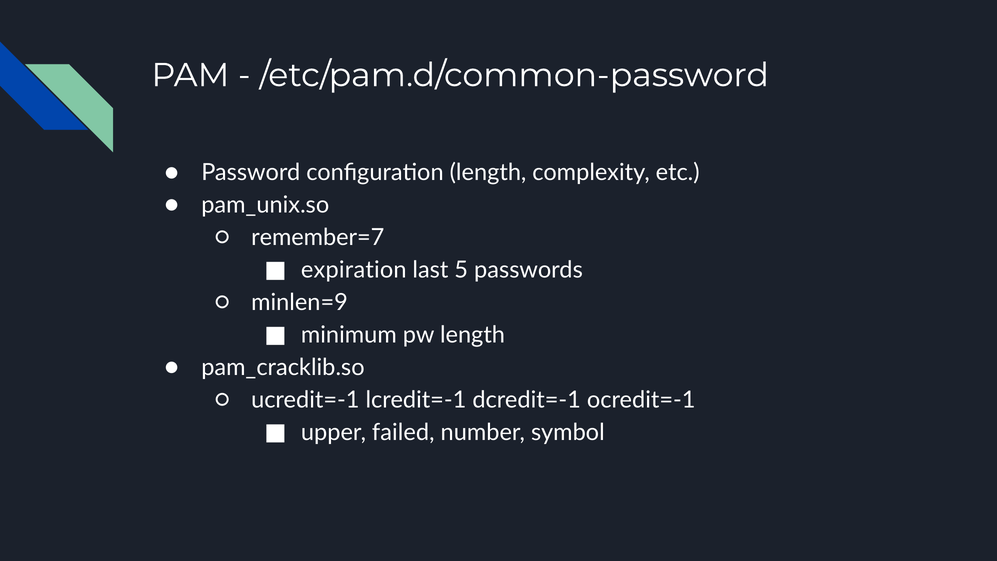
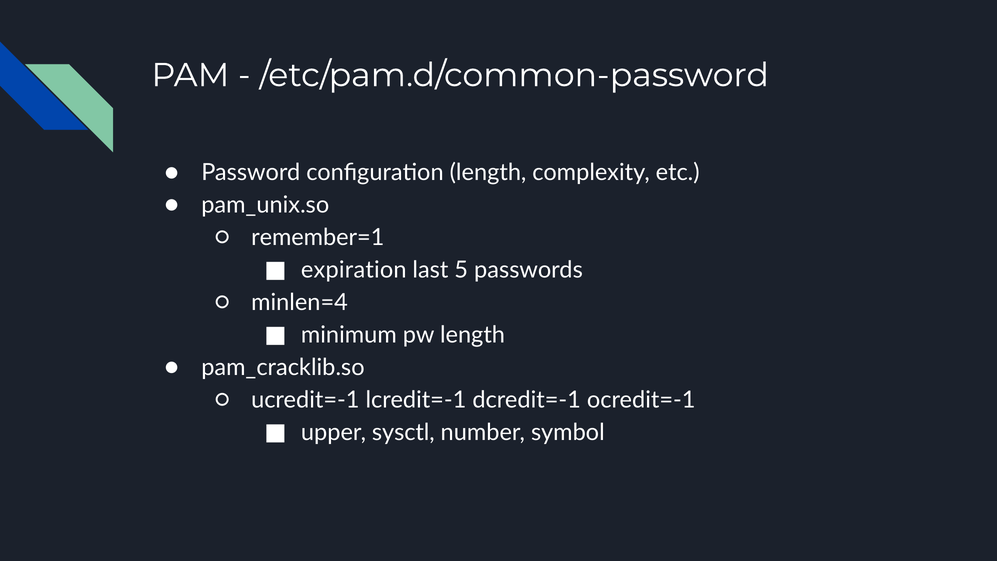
remember=7: remember=7 -> remember=1
minlen=9: minlen=9 -> minlen=4
failed: failed -> sysctl
